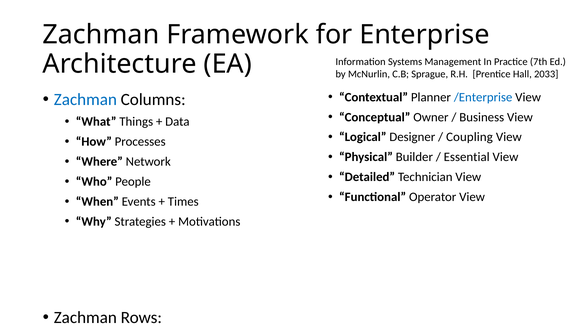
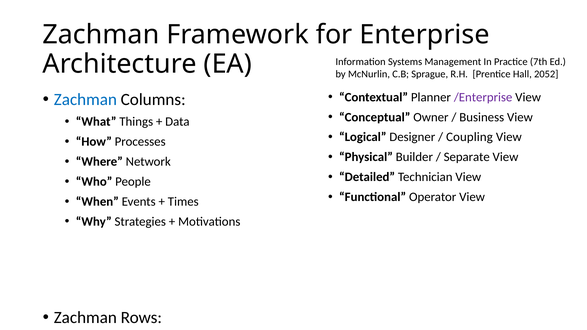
2033: 2033 -> 2052
/Enterprise colour: blue -> purple
Essential: Essential -> Separate
